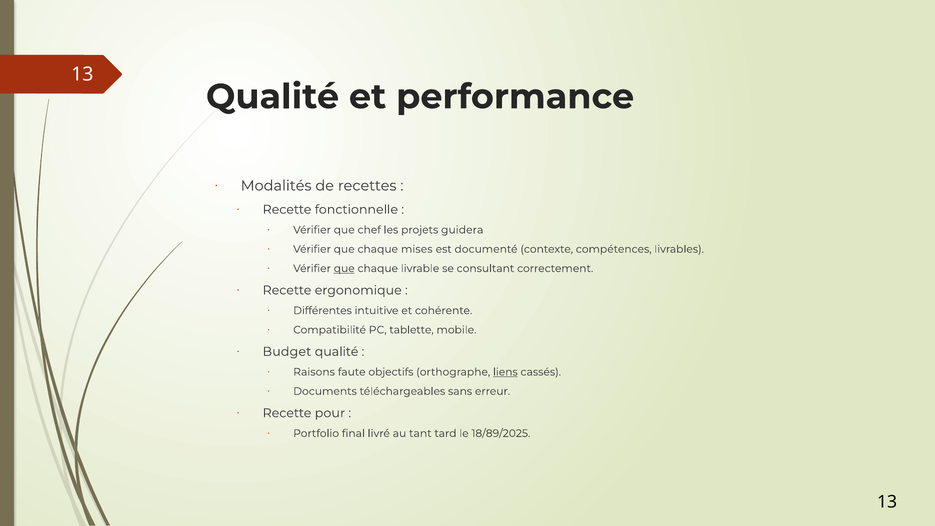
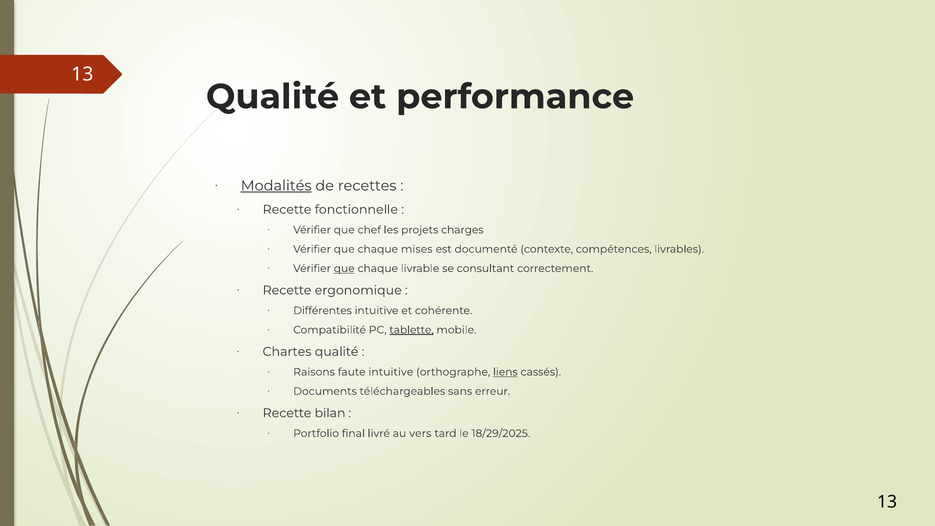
Modalités underline: none -> present
guidera: guidera -> charges
tablette underline: none -> present
Budget: Budget -> Chartes
faute objectifs: objectifs -> intuitive
pour: pour -> bilan
tant: tant -> vers
18/89/2025: 18/89/2025 -> 18/29/2025
